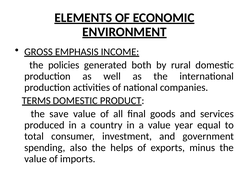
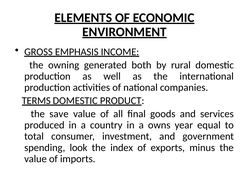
policies: policies -> owning
a value: value -> owns
also: also -> look
helps: helps -> index
